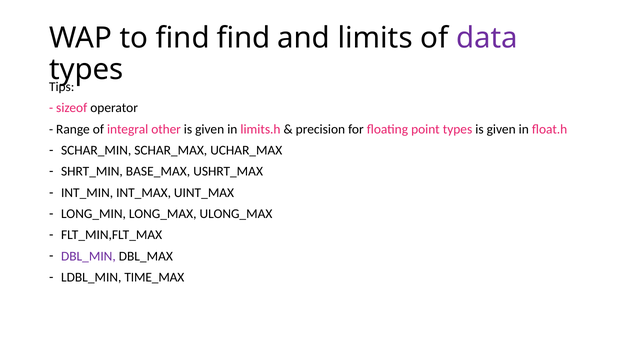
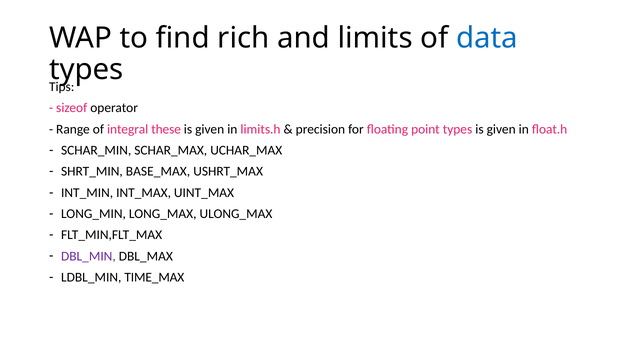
find find: find -> rich
data colour: purple -> blue
other: other -> these
